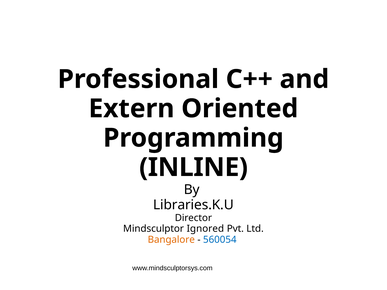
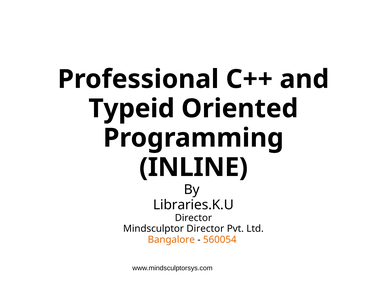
Extern: Extern -> Typeid
Mindsculptor Ignored: Ignored -> Director
560054 colour: blue -> orange
